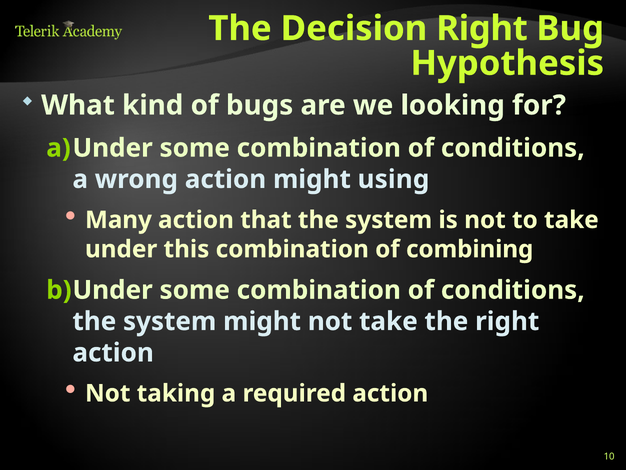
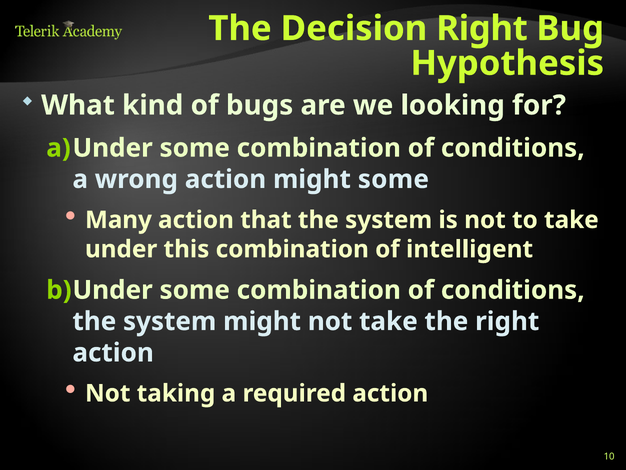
might using: using -> some
combining: combining -> intelligent
